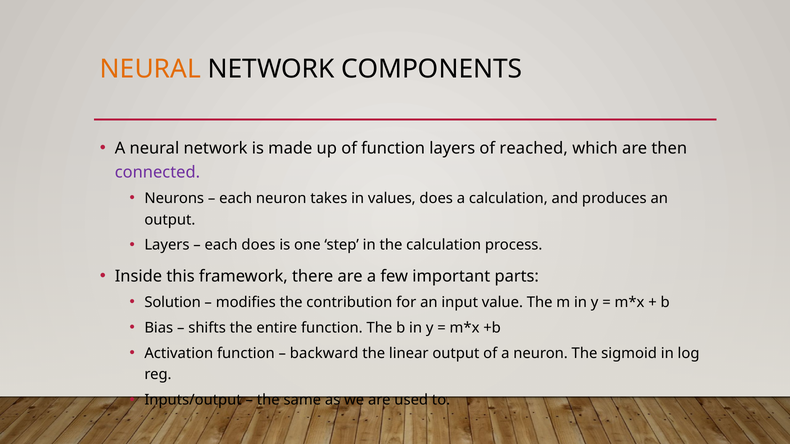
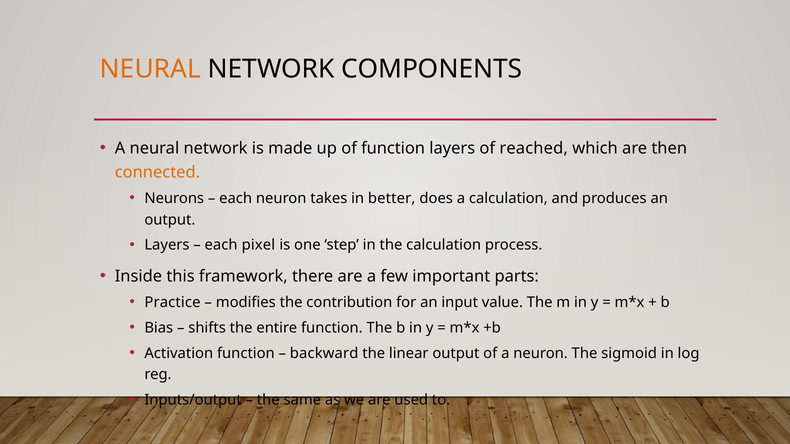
connected colour: purple -> orange
values: values -> better
each does: does -> pixel
Solution: Solution -> Practice
